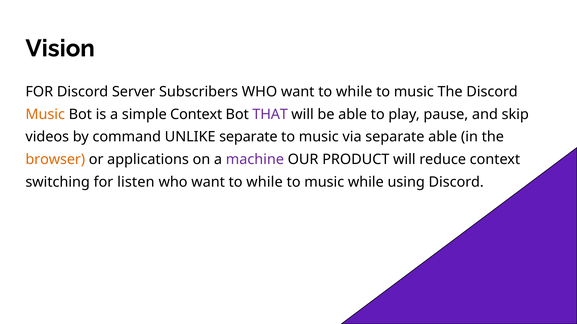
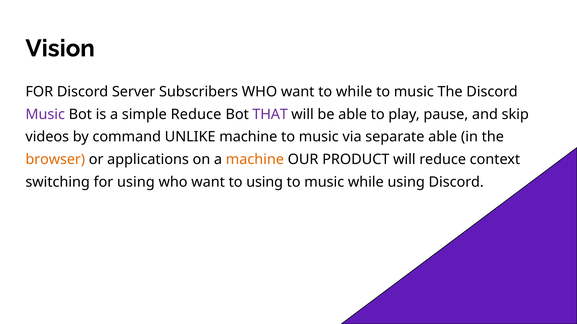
Music at (45, 115) colour: orange -> purple
simple Context: Context -> Reduce
UNLIKE separate: separate -> machine
machine at (255, 160) colour: purple -> orange
for listen: listen -> using
while at (265, 182): while -> using
